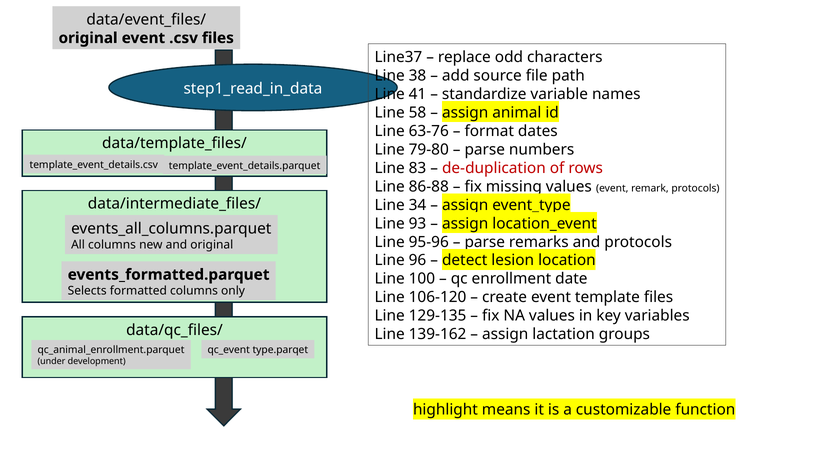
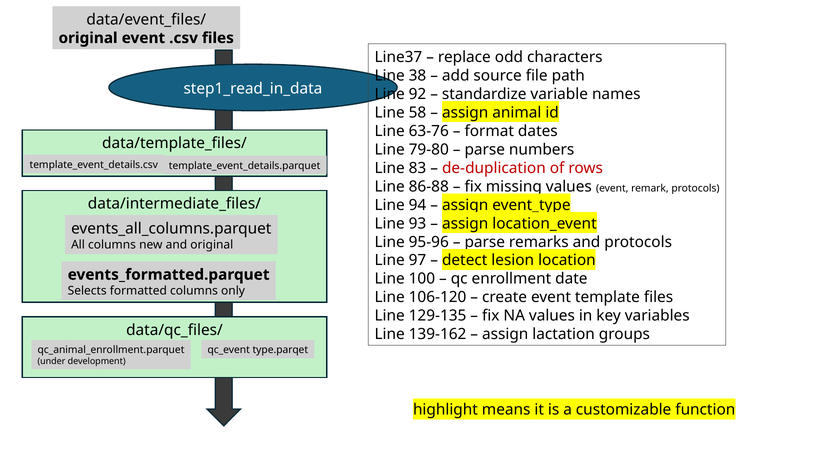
41: 41 -> 92
34: 34 -> 94
96: 96 -> 97
